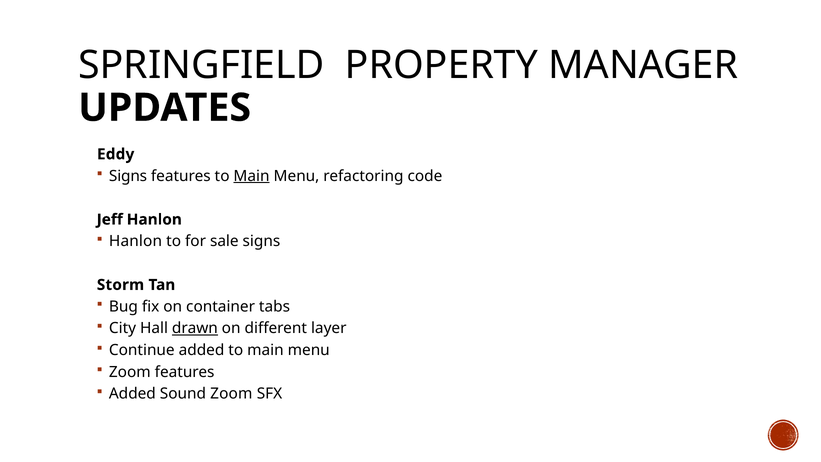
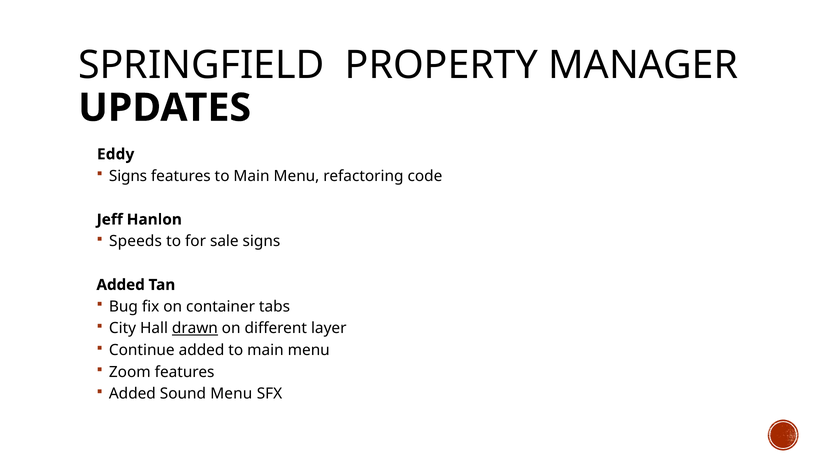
Main at (252, 176) underline: present -> none
Hanlon at (136, 241): Hanlon -> Speeds
Storm at (120, 285): Storm -> Added
Sound Zoom: Zoom -> Menu
